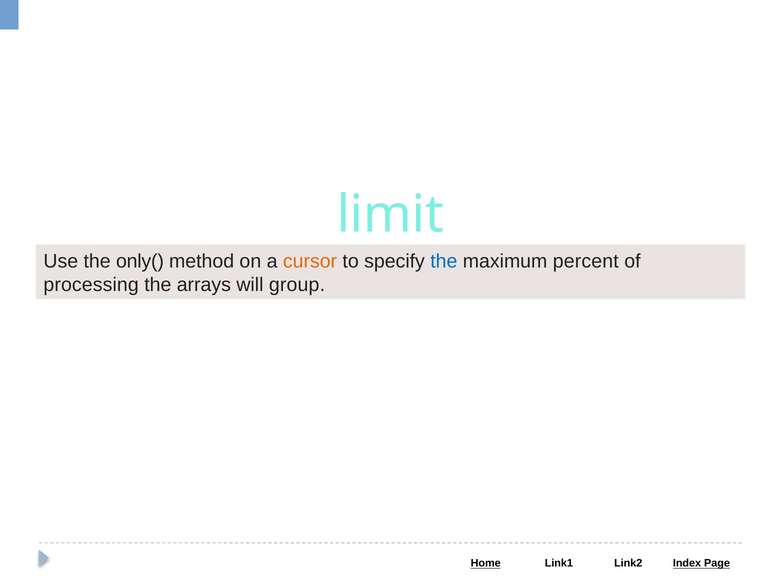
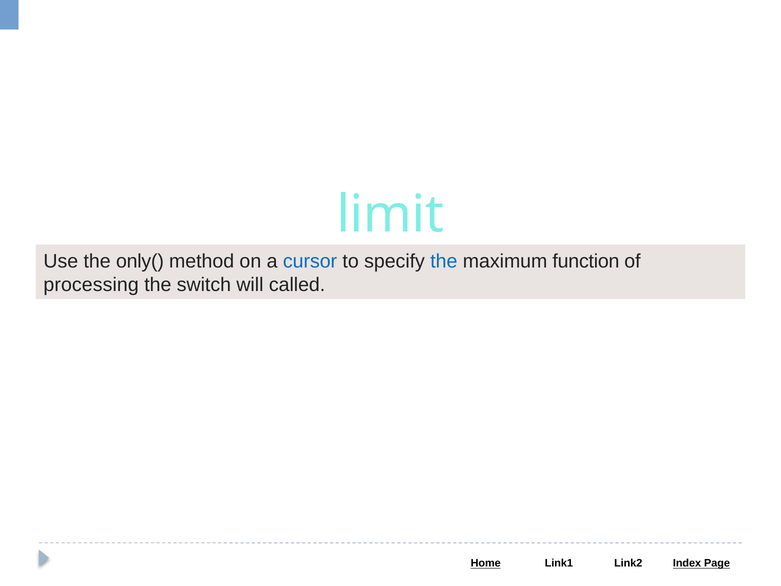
cursor colour: orange -> blue
percent: percent -> function
arrays: arrays -> switch
group: group -> called
